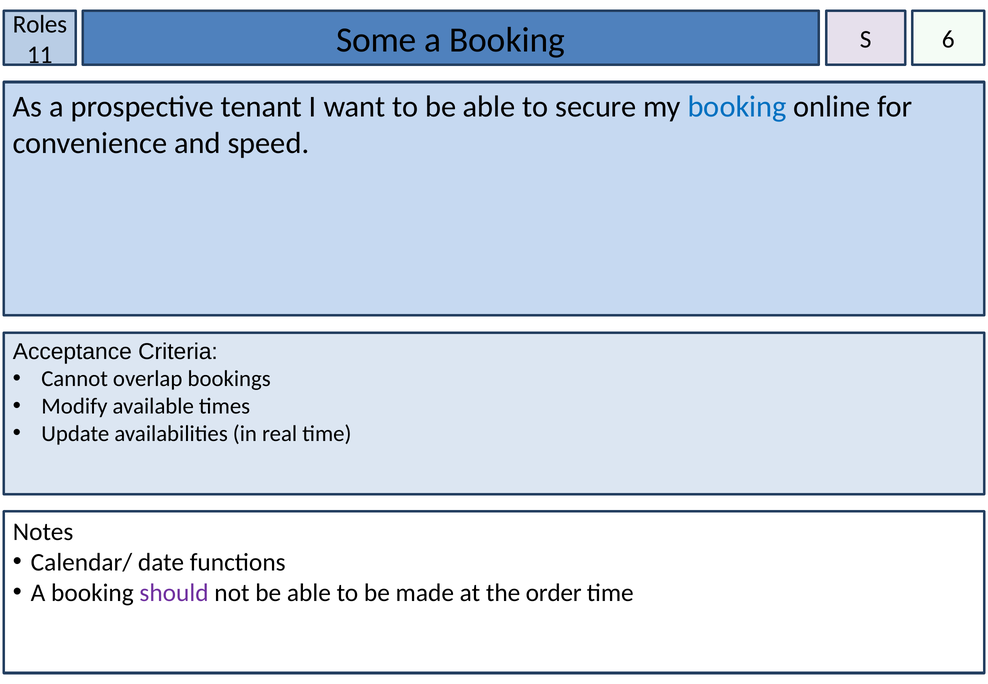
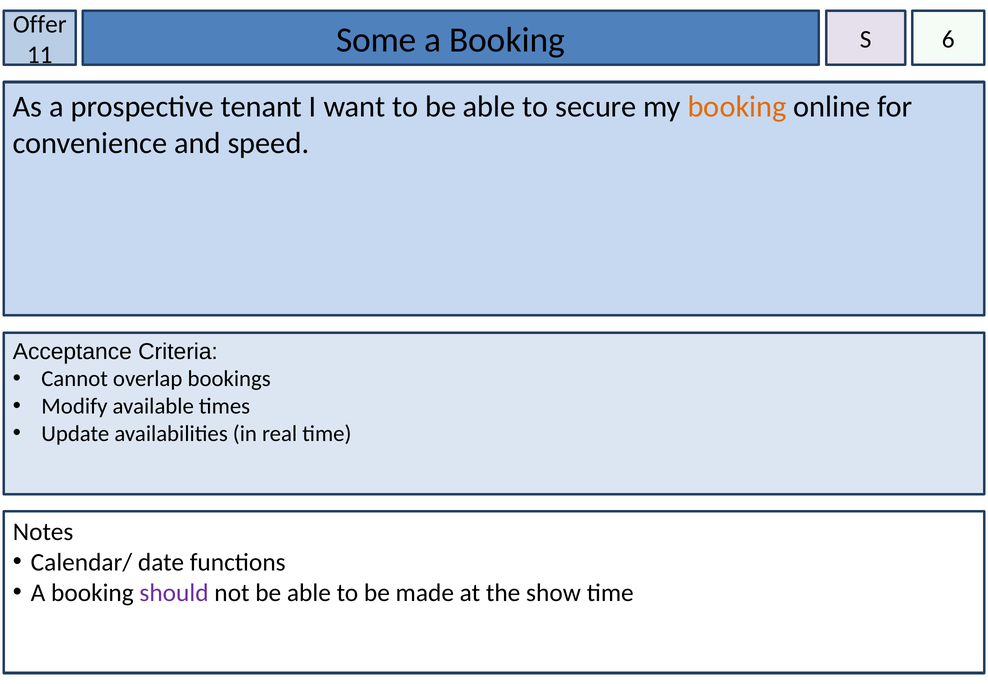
Roles: Roles -> Offer
booking at (737, 107) colour: blue -> orange
order: order -> show
